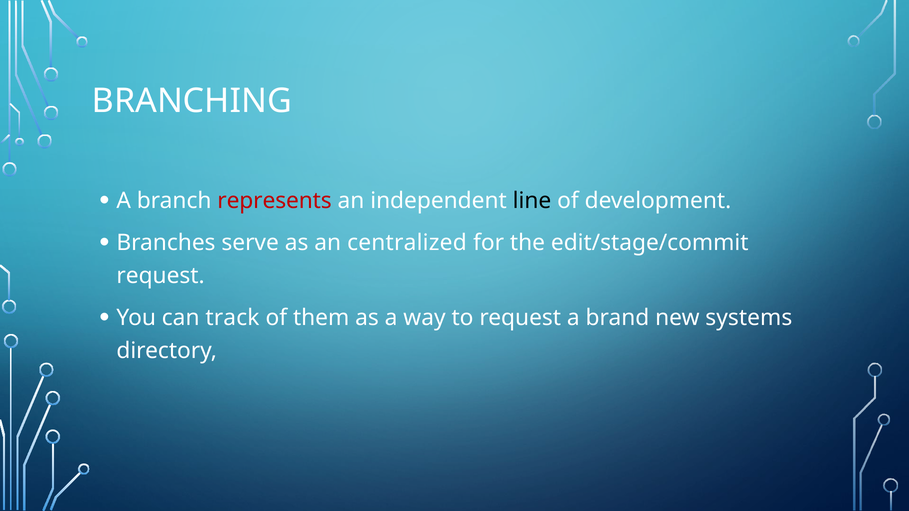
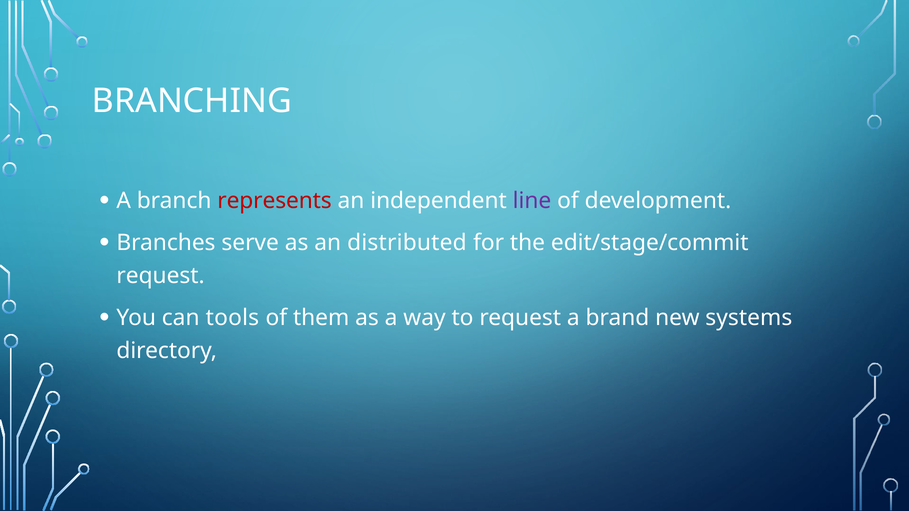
line colour: black -> purple
centralized: centralized -> distributed
track: track -> tools
